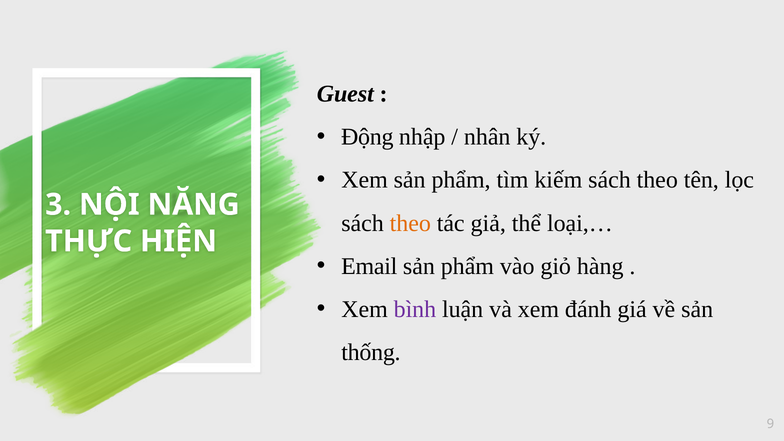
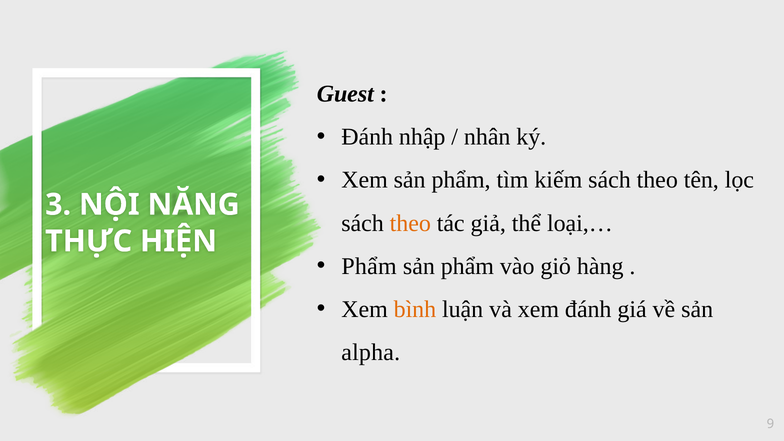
Động at (367, 137): Động -> Đánh
Email at (369, 266): Email -> Phẩm
bình colour: purple -> orange
thống: thống -> alpha
